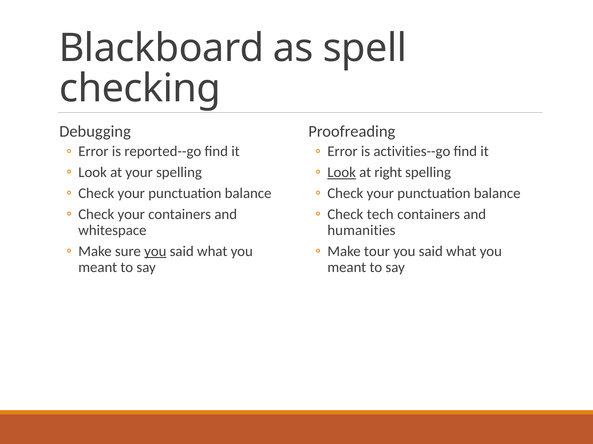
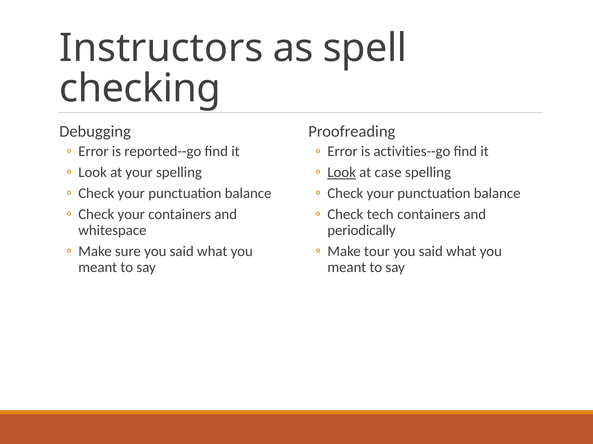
Blackboard: Blackboard -> Instructors
right: right -> case
humanities: humanities -> periodically
you at (155, 252) underline: present -> none
